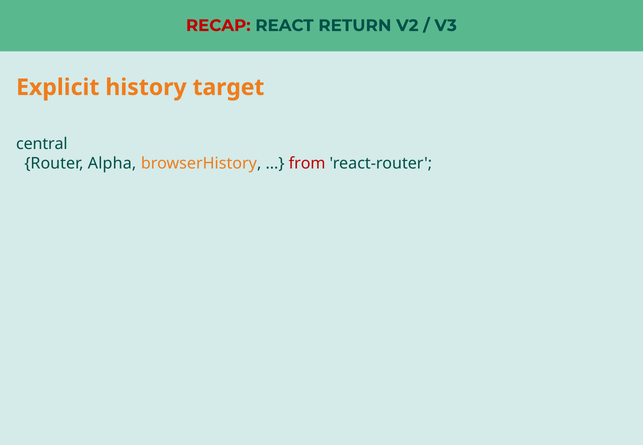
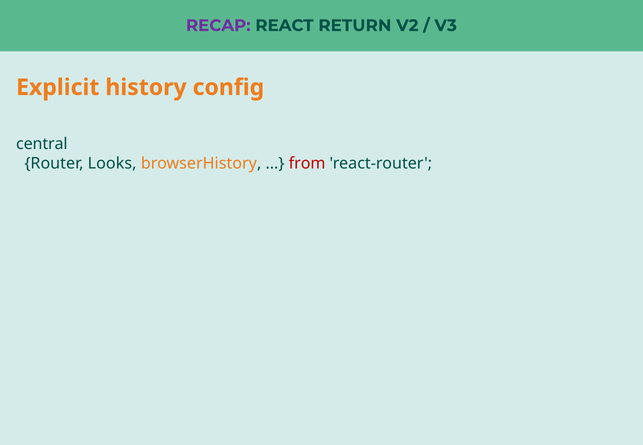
RECAP colour: red -> purple
target: target -> config
Alpha: Alpha -> Looks
